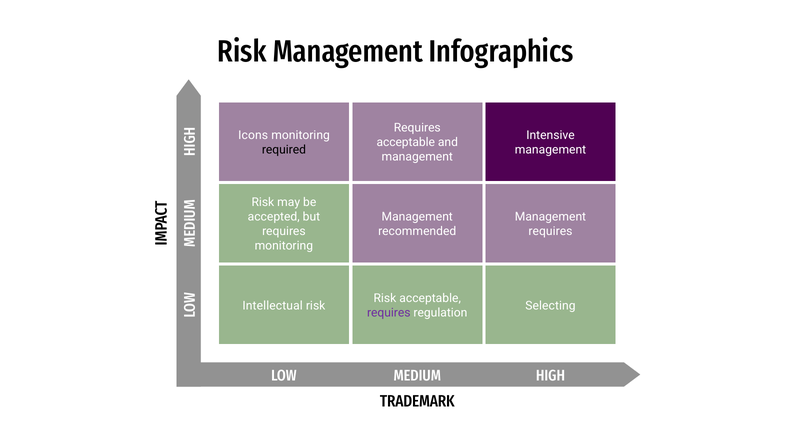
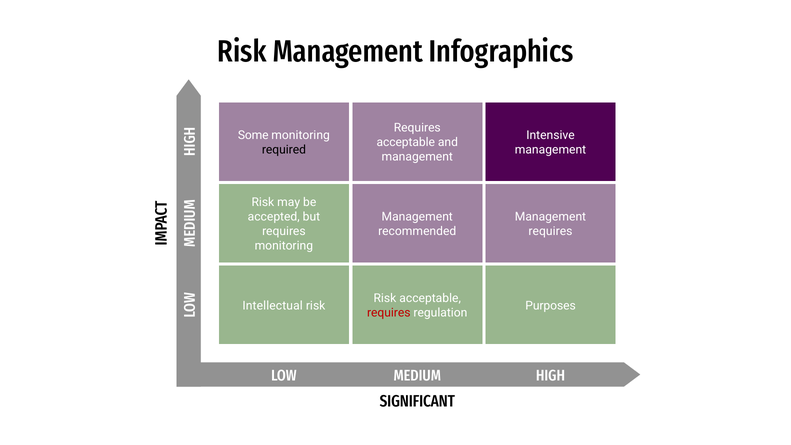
Icons: Icons -> Some
Selecting: Selecting -> Purposes
requires at (389, 313) colour: purple -> red
TRADEMARK: TRADEMARK -> SIGNIFICANT
